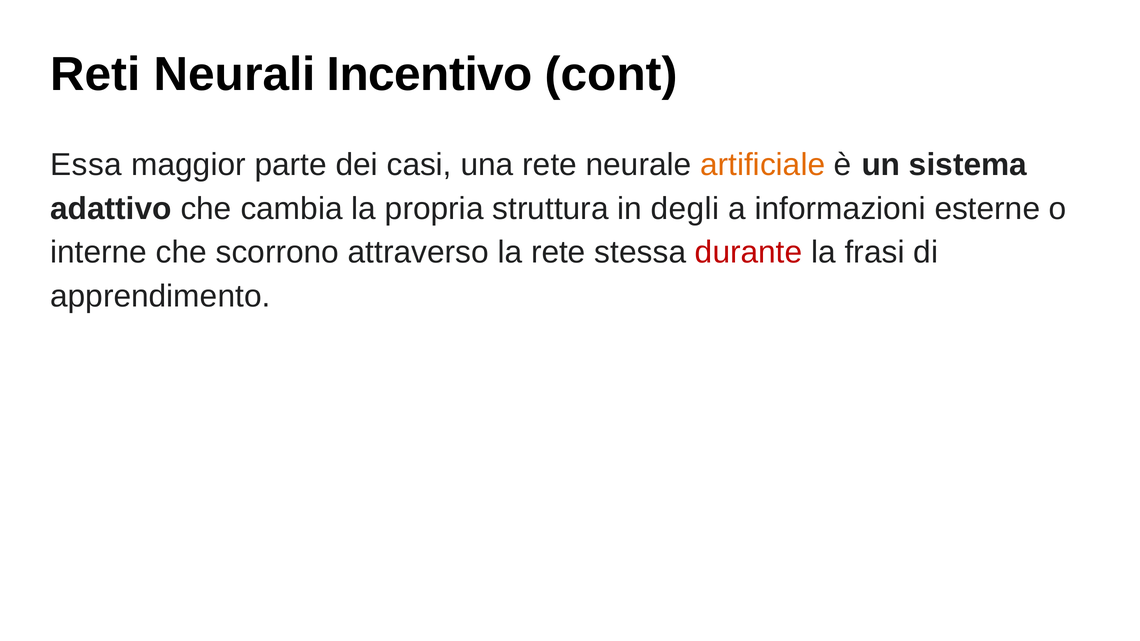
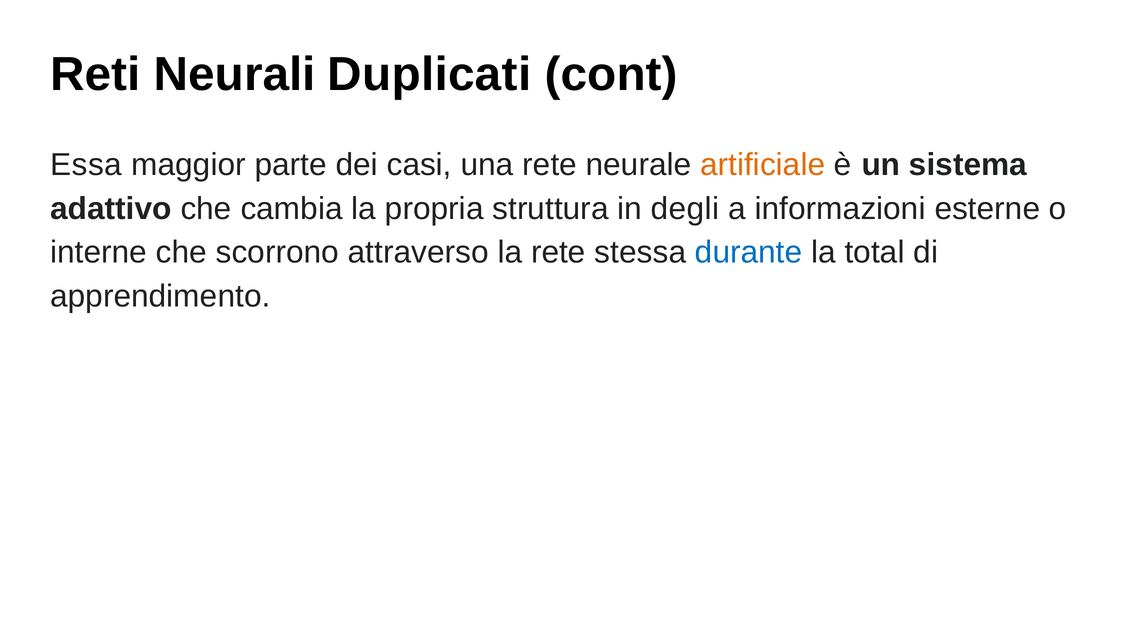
Incentivo: Incentivo -> Duplicati
durante colour: red -> blue
frasi: frasi -> total
